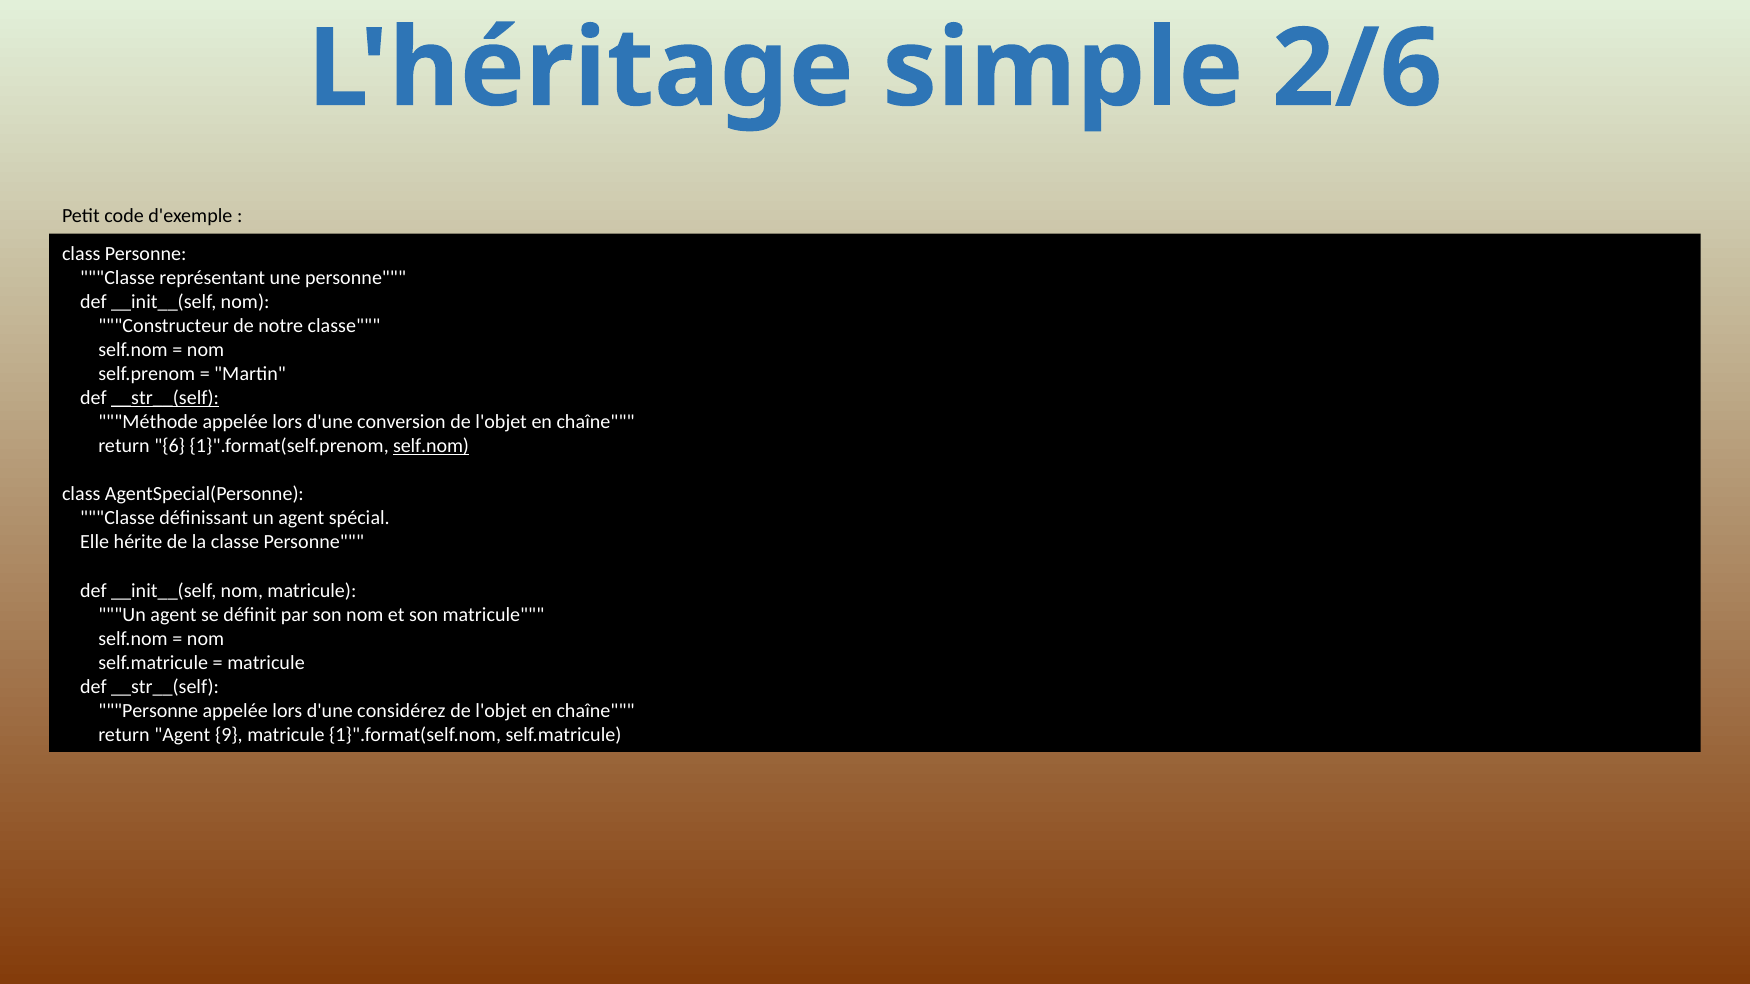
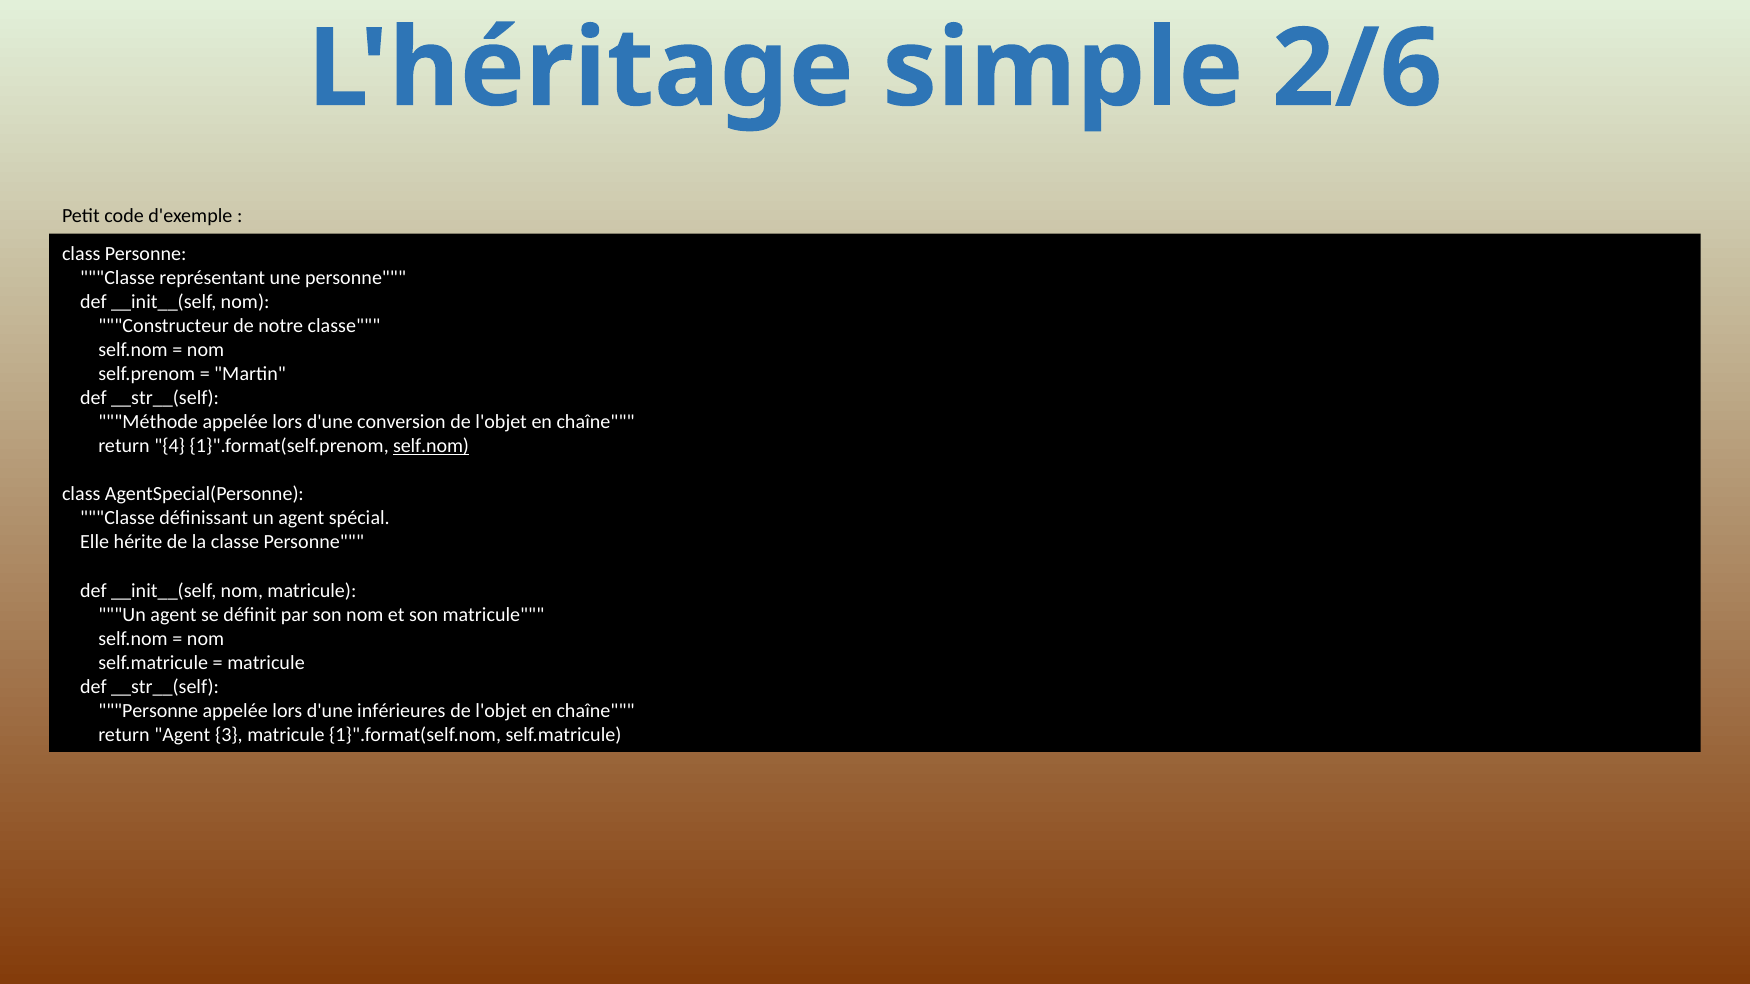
__str__(self at (165, 398) underline: present -> none
6: 6 -> 4
considérez: considérez -> inférieures
9: 9 -> 3
